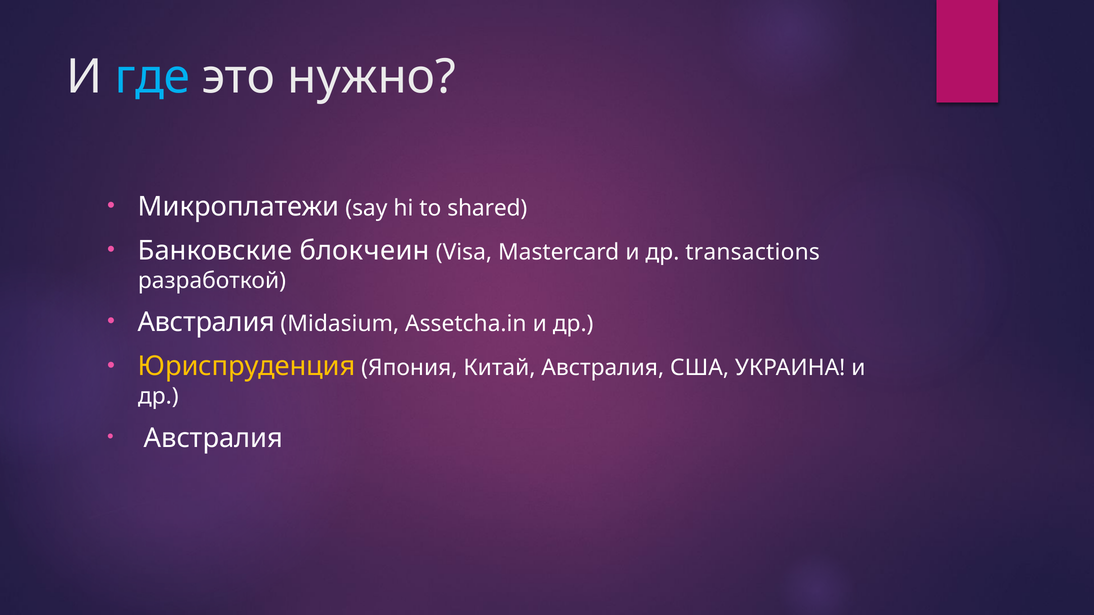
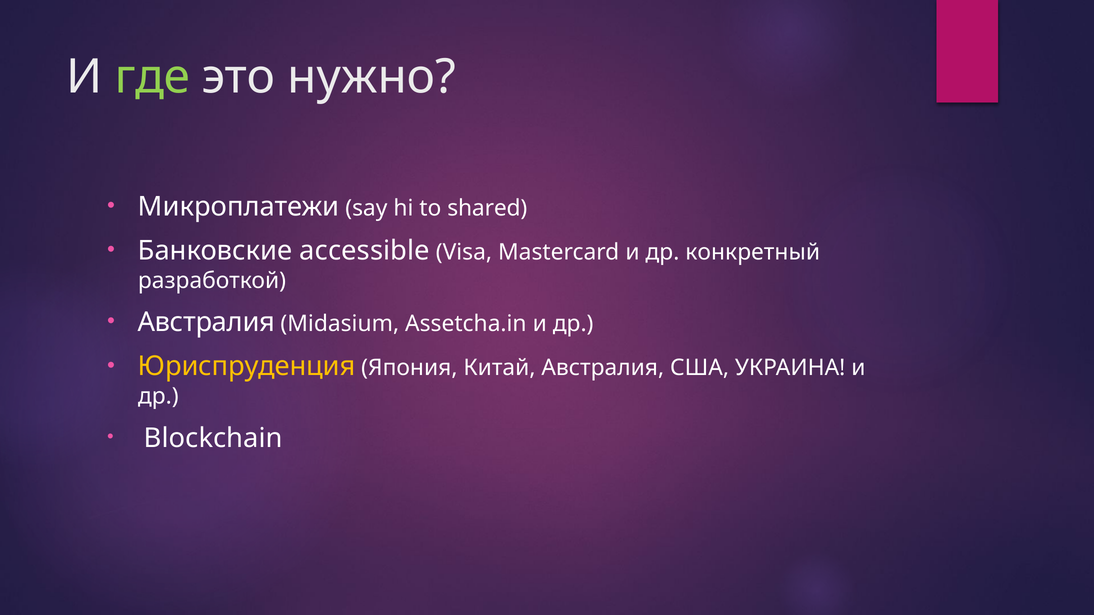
где colour: light blue -> light green
блокчеин: блокчеин -> accessible
transactions: transactions -> конкретный
Австралия at (213, 438): Австралия -> Blockchain
